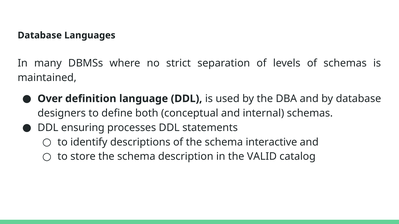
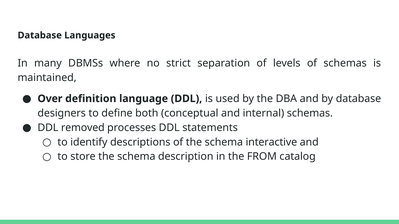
ensuring: ensuring -> removed
VALID: VALID -> FROM
